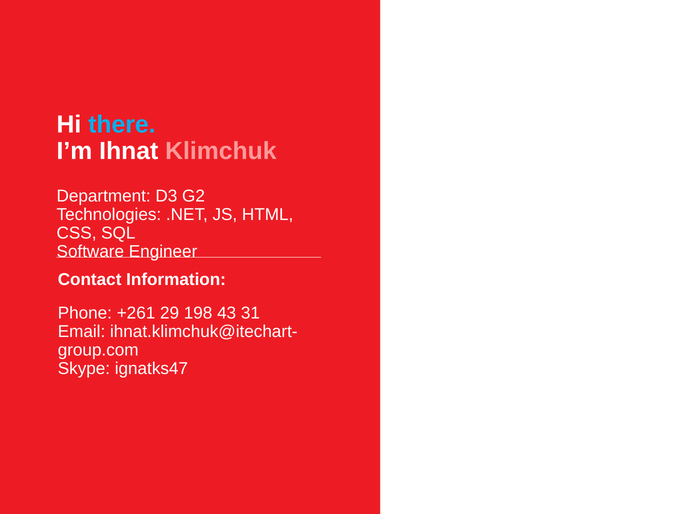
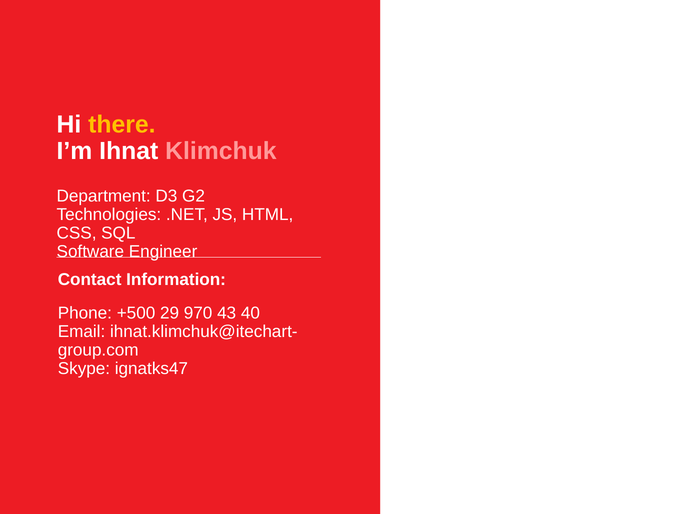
there colour: light blue -> yellow
+261: +261 -> +500
198: 198 -> 970
31: 31 -> 40
